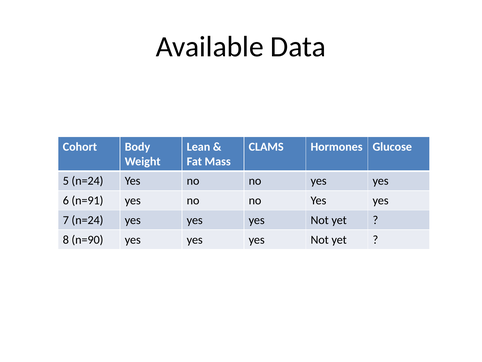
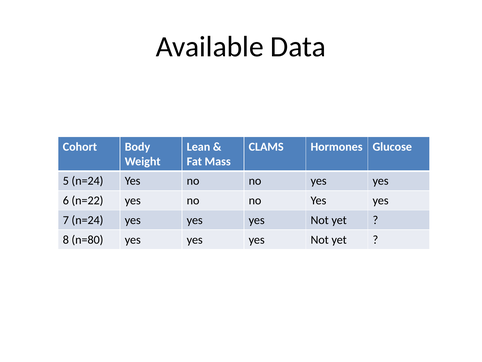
n=91: n=91 -> n=22
n=90: n=90 -> n=80
